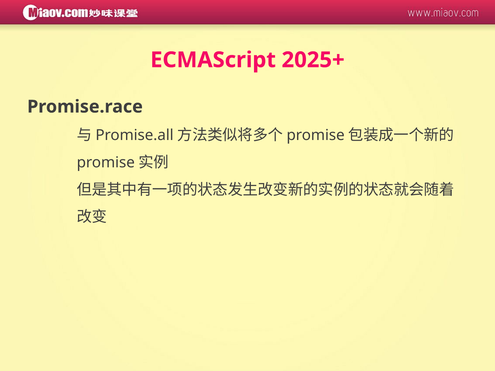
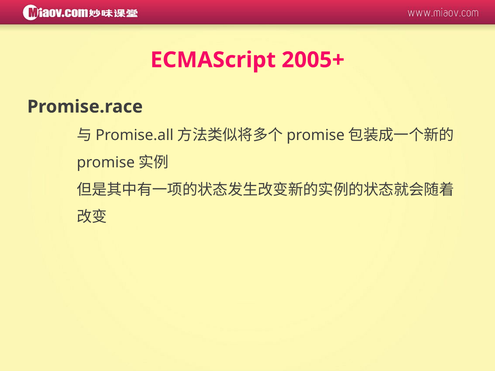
2025+: 2025+ -> 2005+
